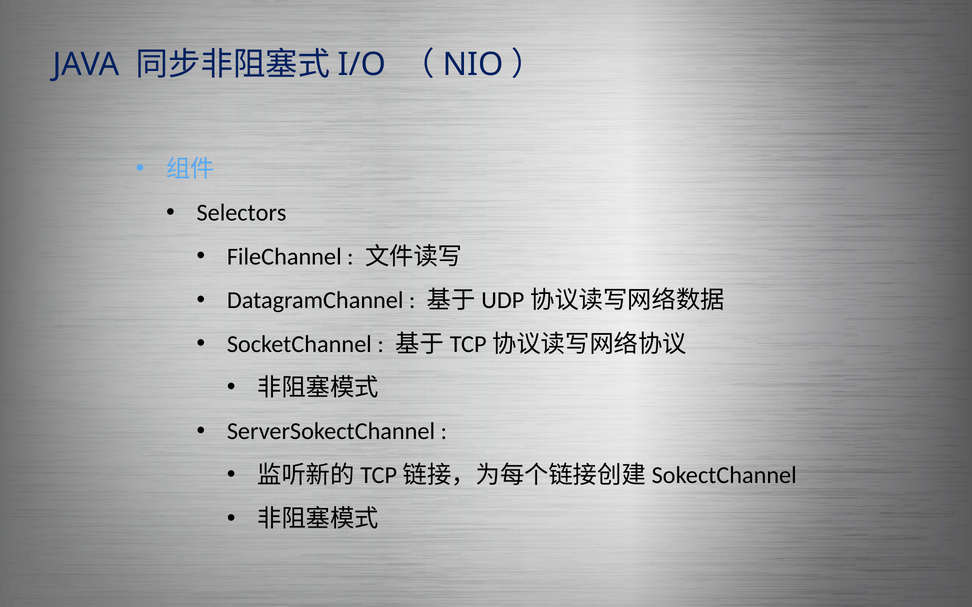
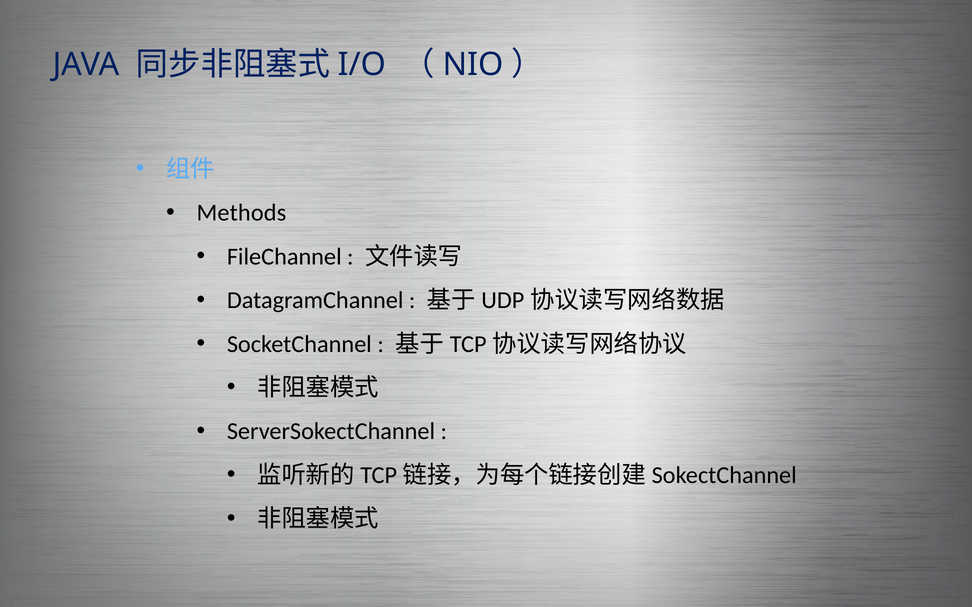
Selectors: Selectors -> Methods
